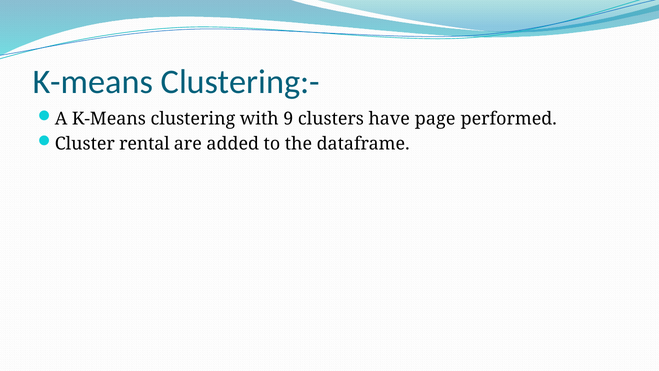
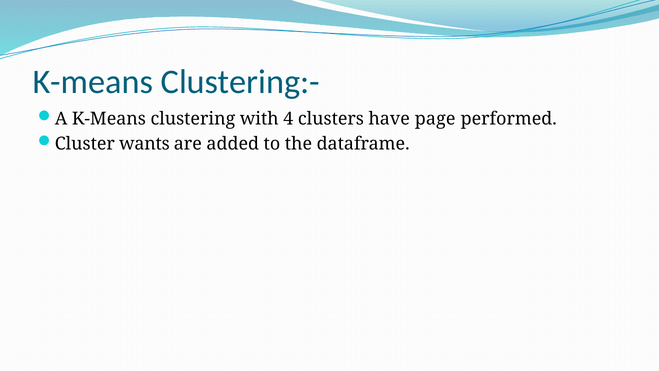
9: 9 -> 4
rental: rental -> wants
